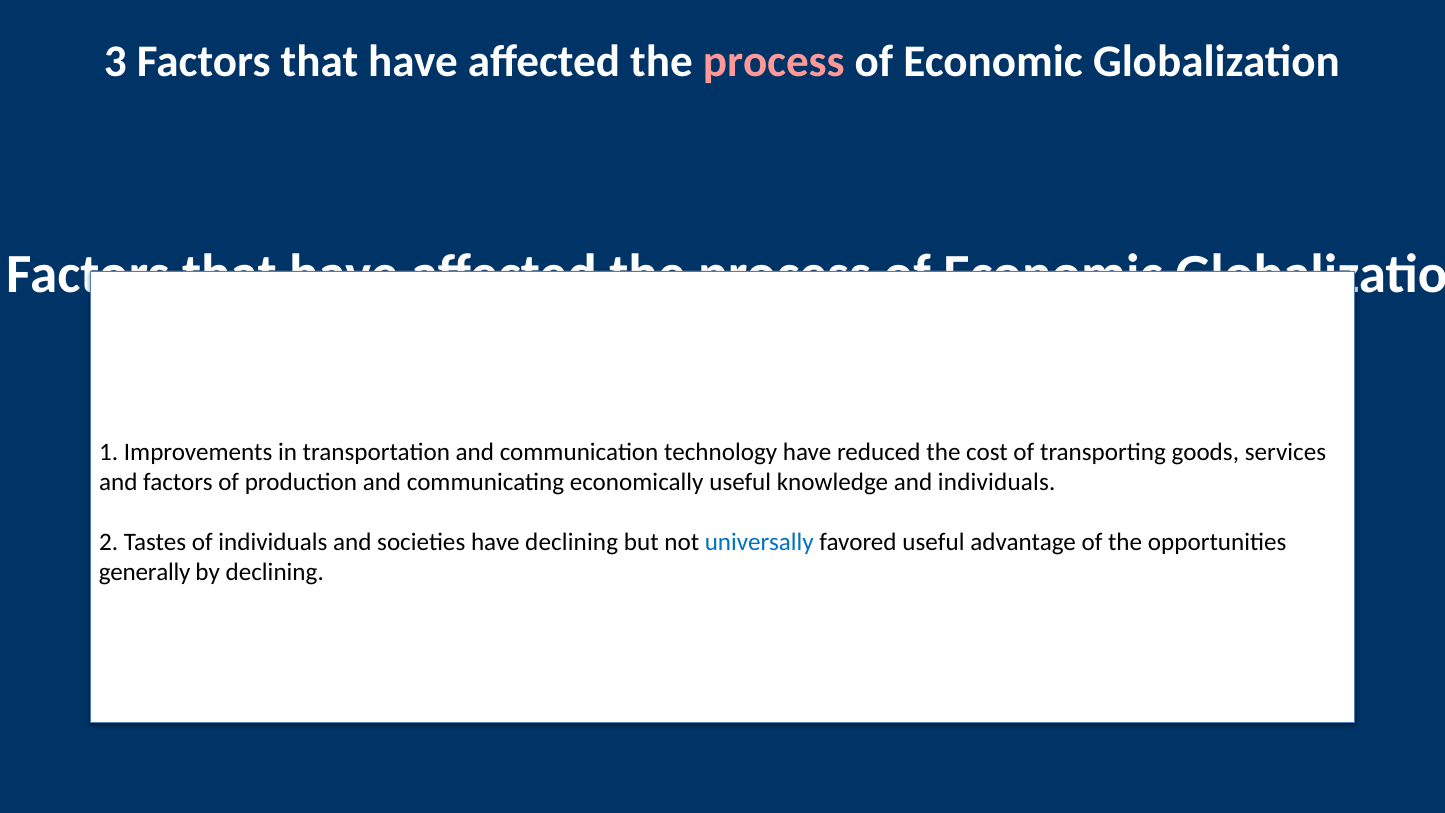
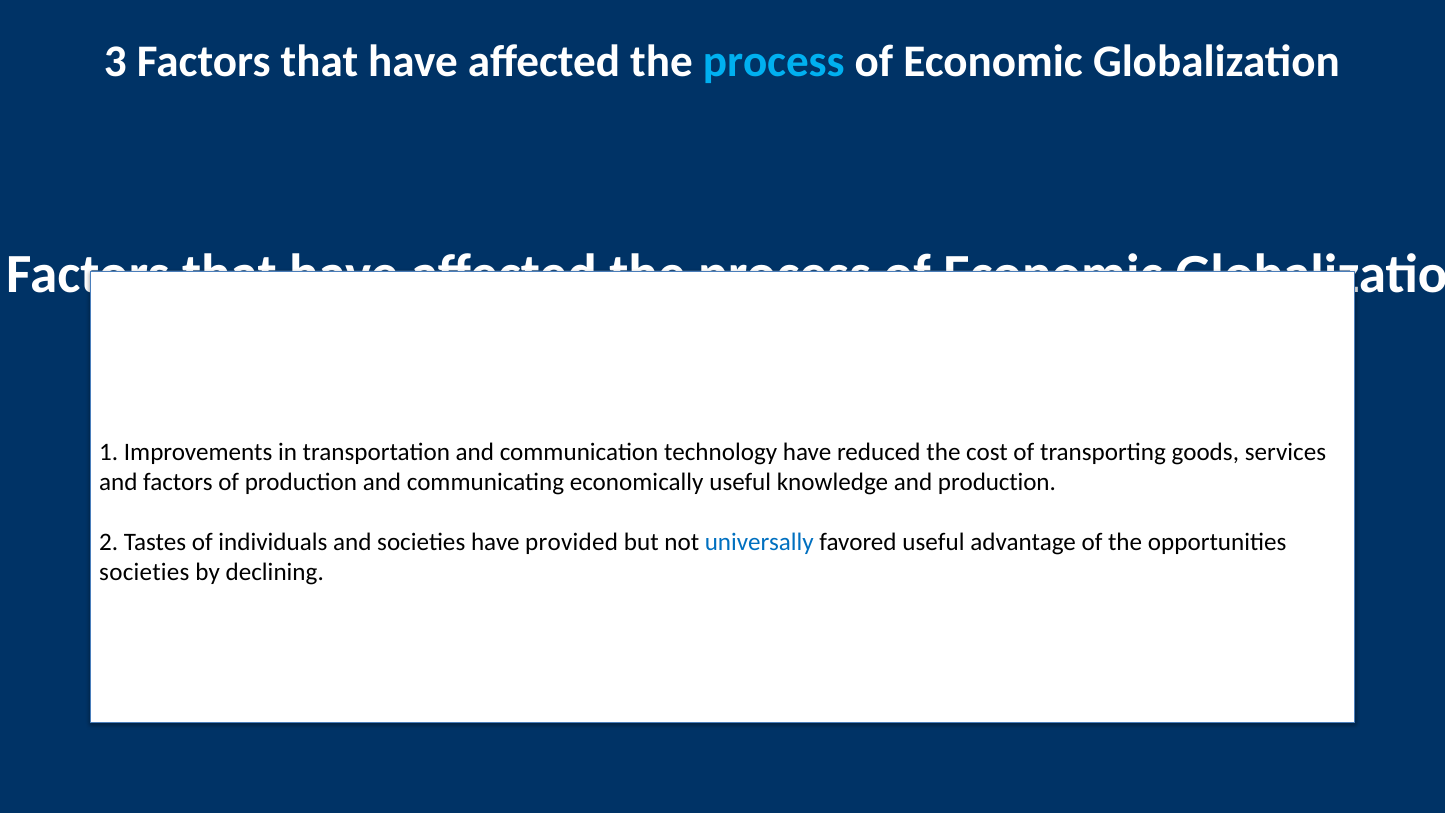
process at (774, 62) colour: pink -> light blue
and individuals: individuals -> production
have declining: declining -> provided
generally at (145, 572): generally -> societies
